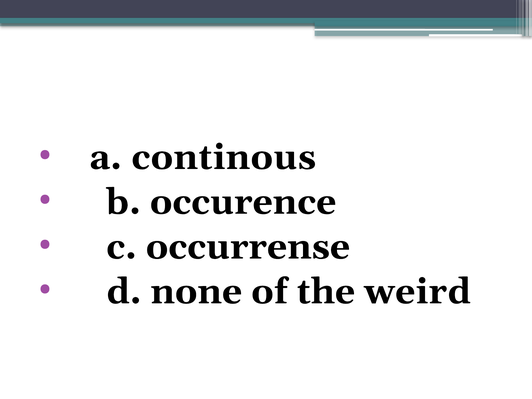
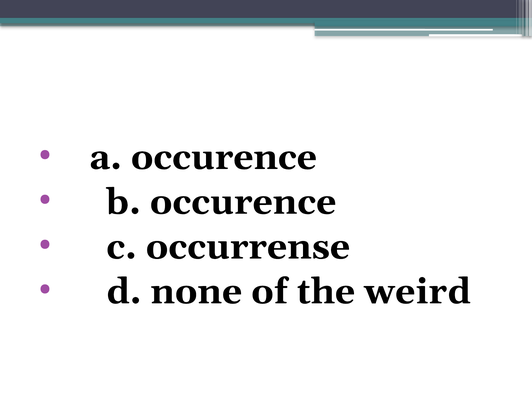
a continous: continous -> occurence
